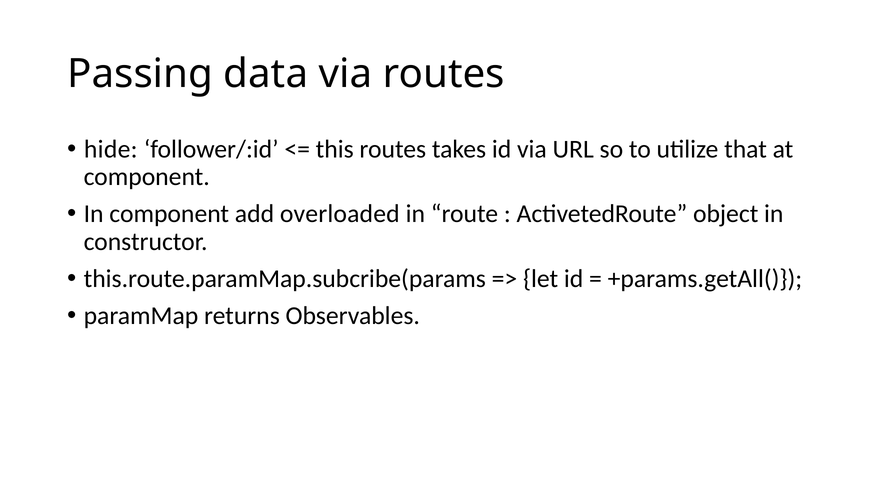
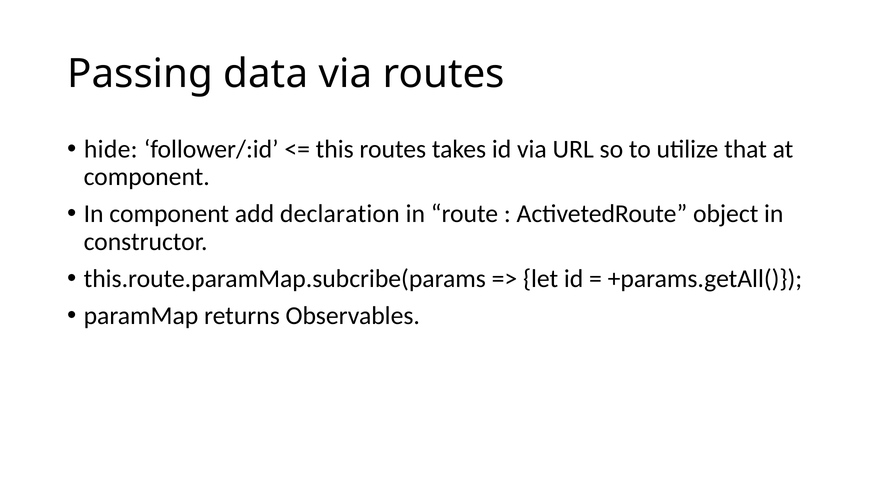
overloaded: overloaded -> declaration
